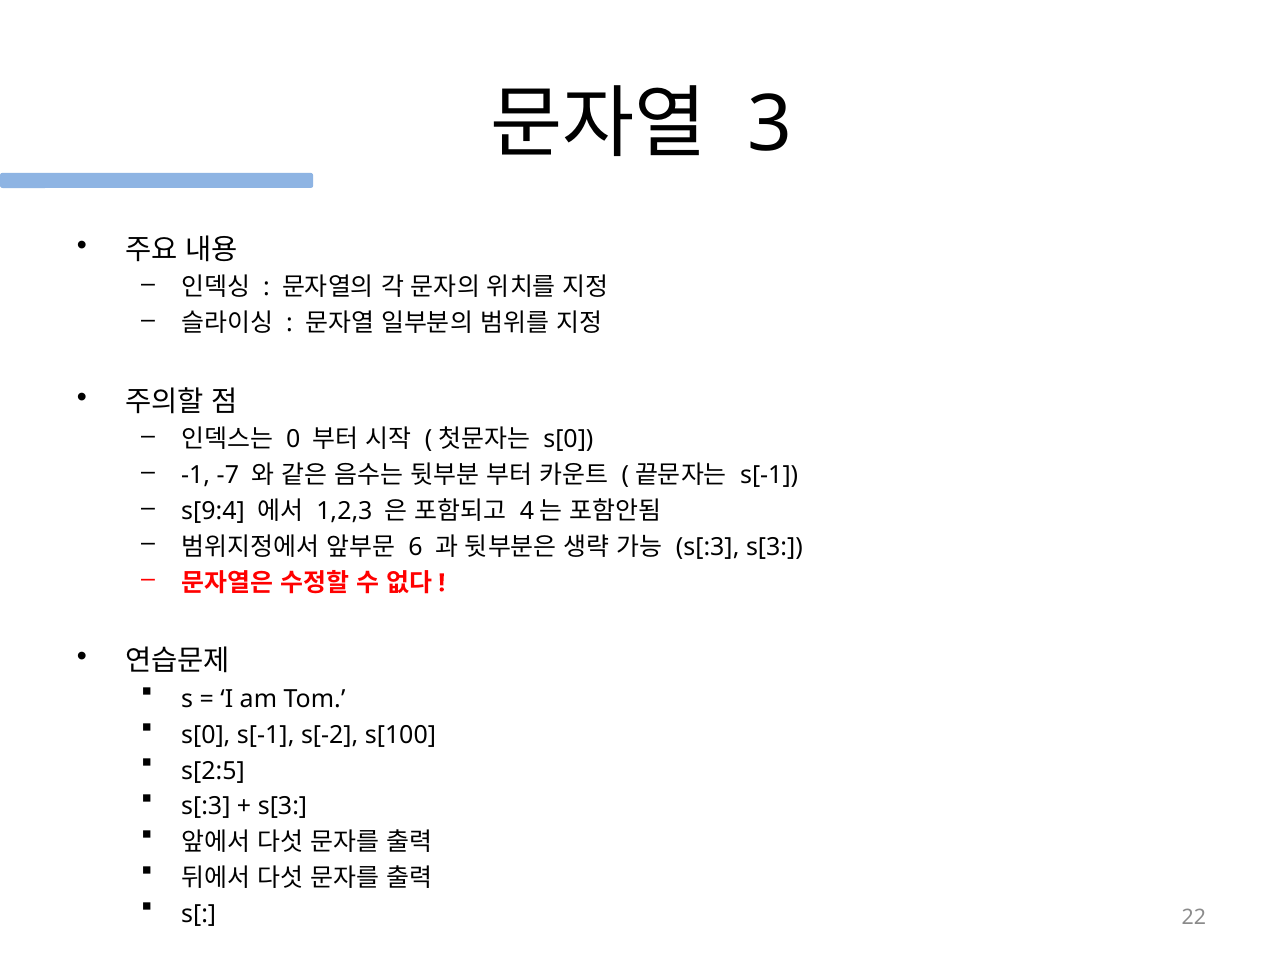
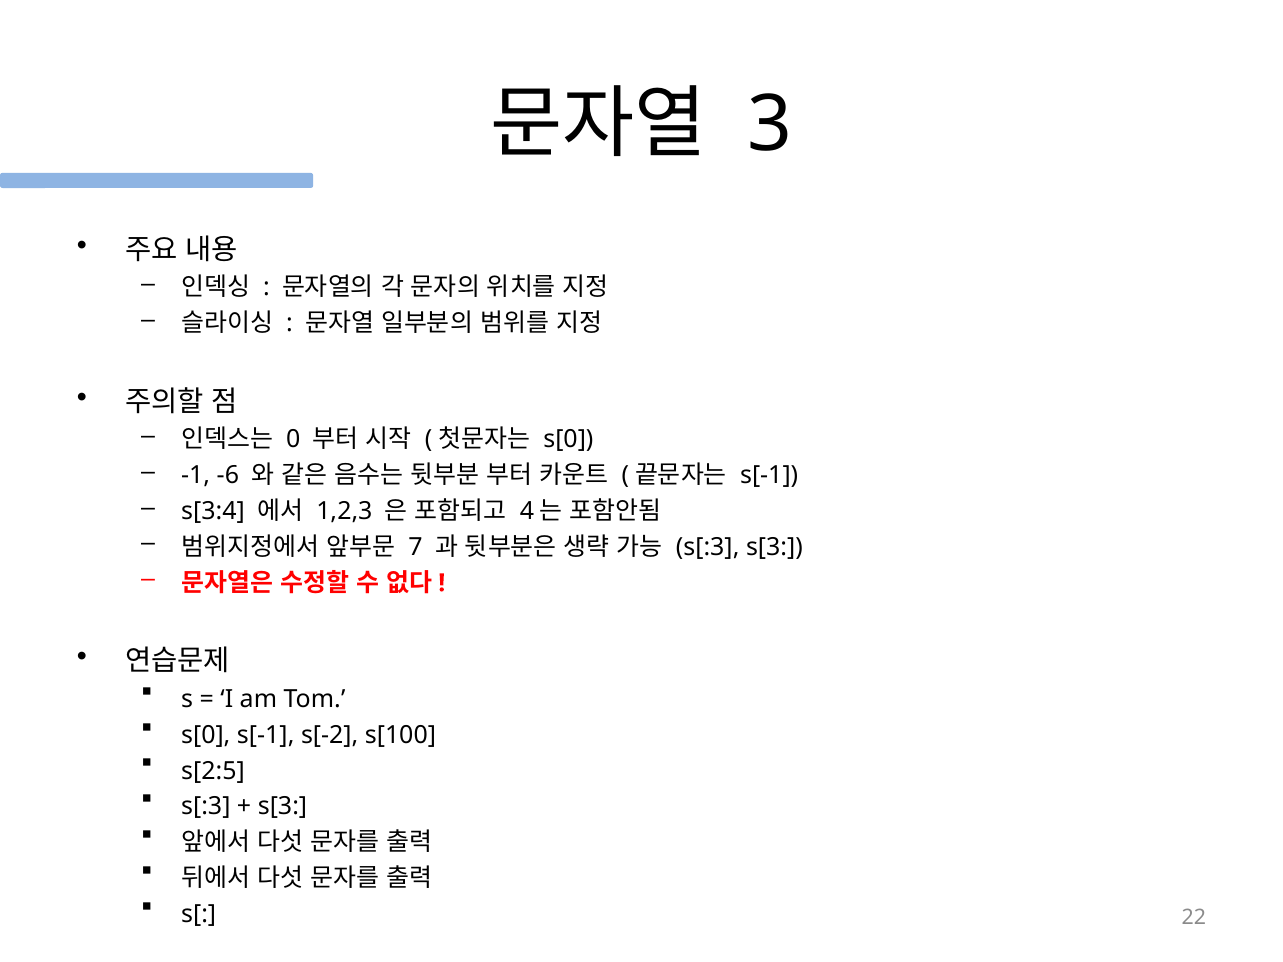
-7: -7 -> -6
s[9:4: s[9:4 -> s[3:4
6: 6 -> 7
